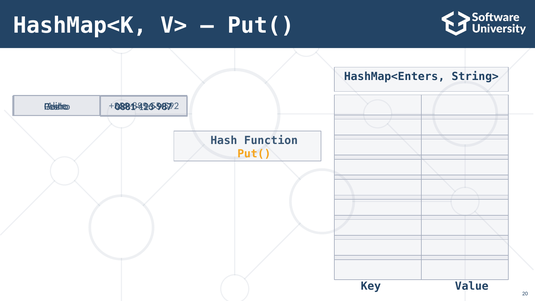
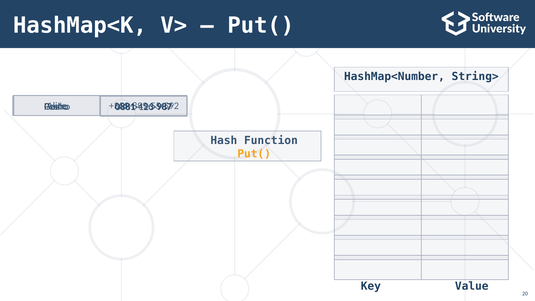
HashMap<Enters: HashMap<Enters -> HashMap<Number
